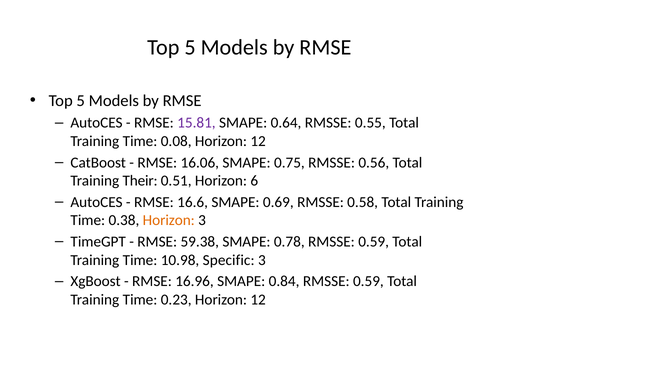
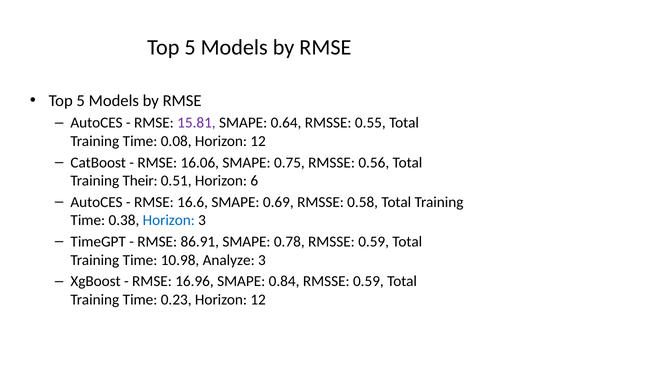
Horizon at (169, 221) colour: orange -> blue
59.38: 59.38 -> 86.91
Specific: Specific -> Analyze
